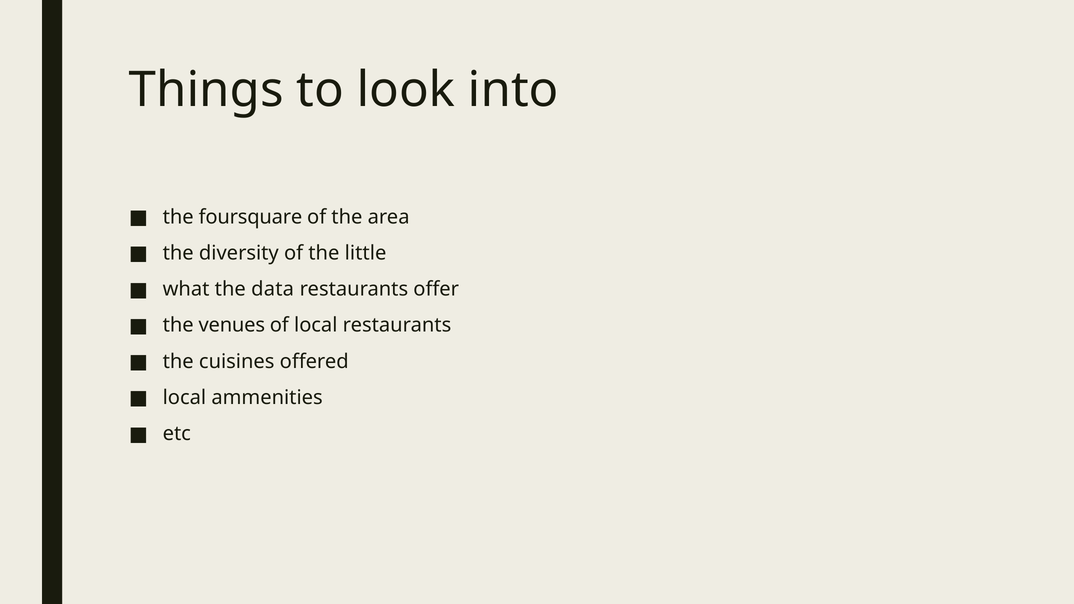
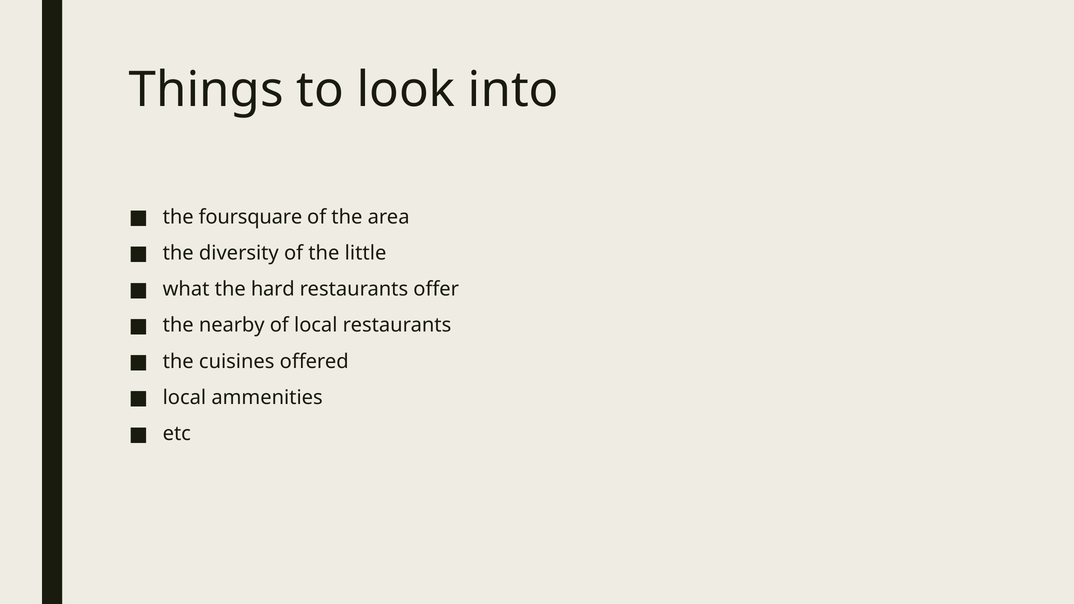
data: data -> hard
venues: venues -> nearby
